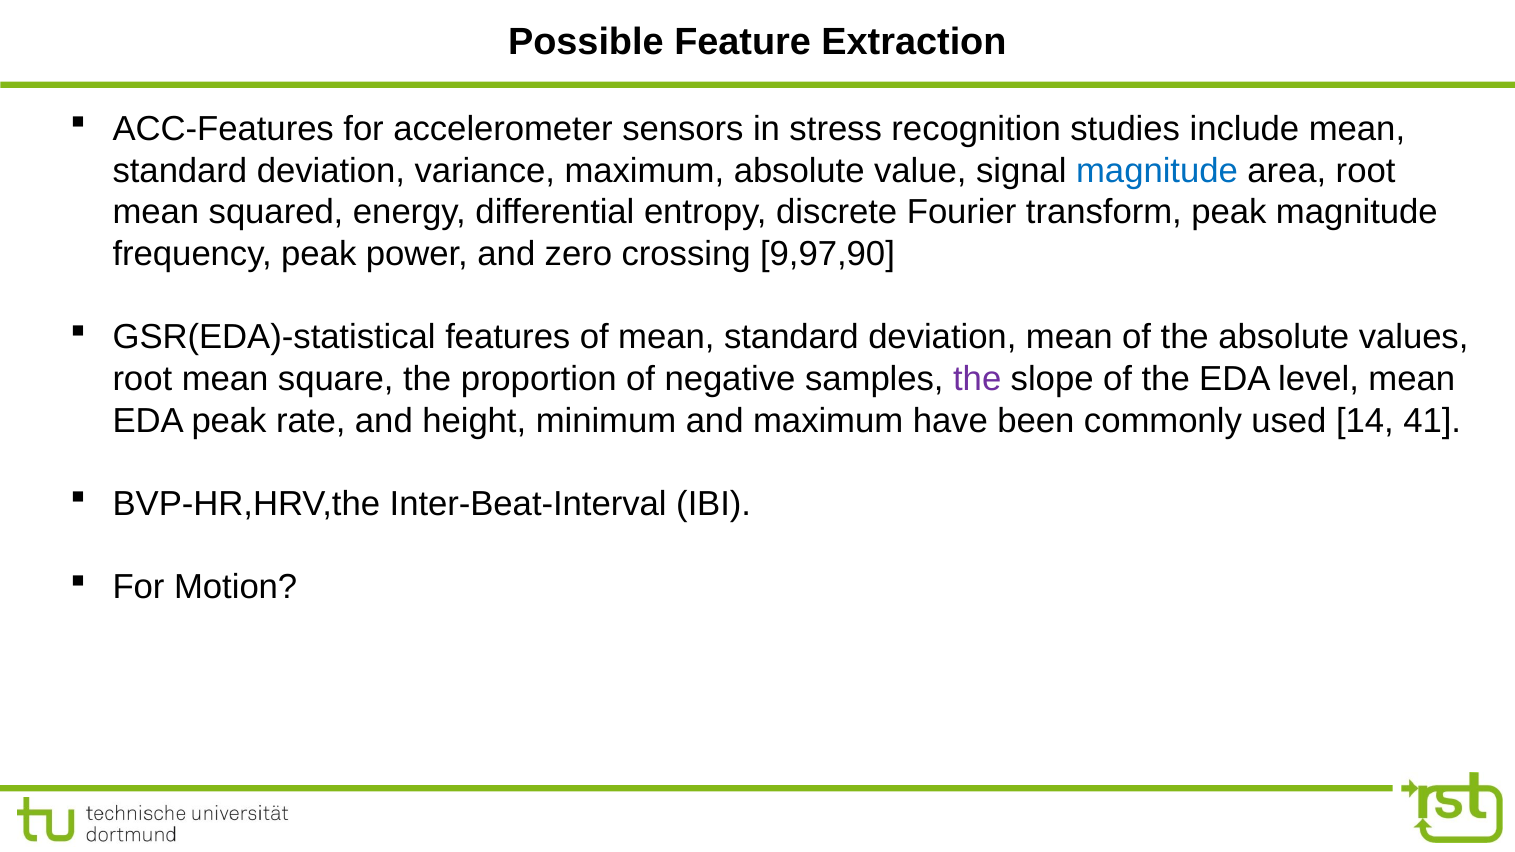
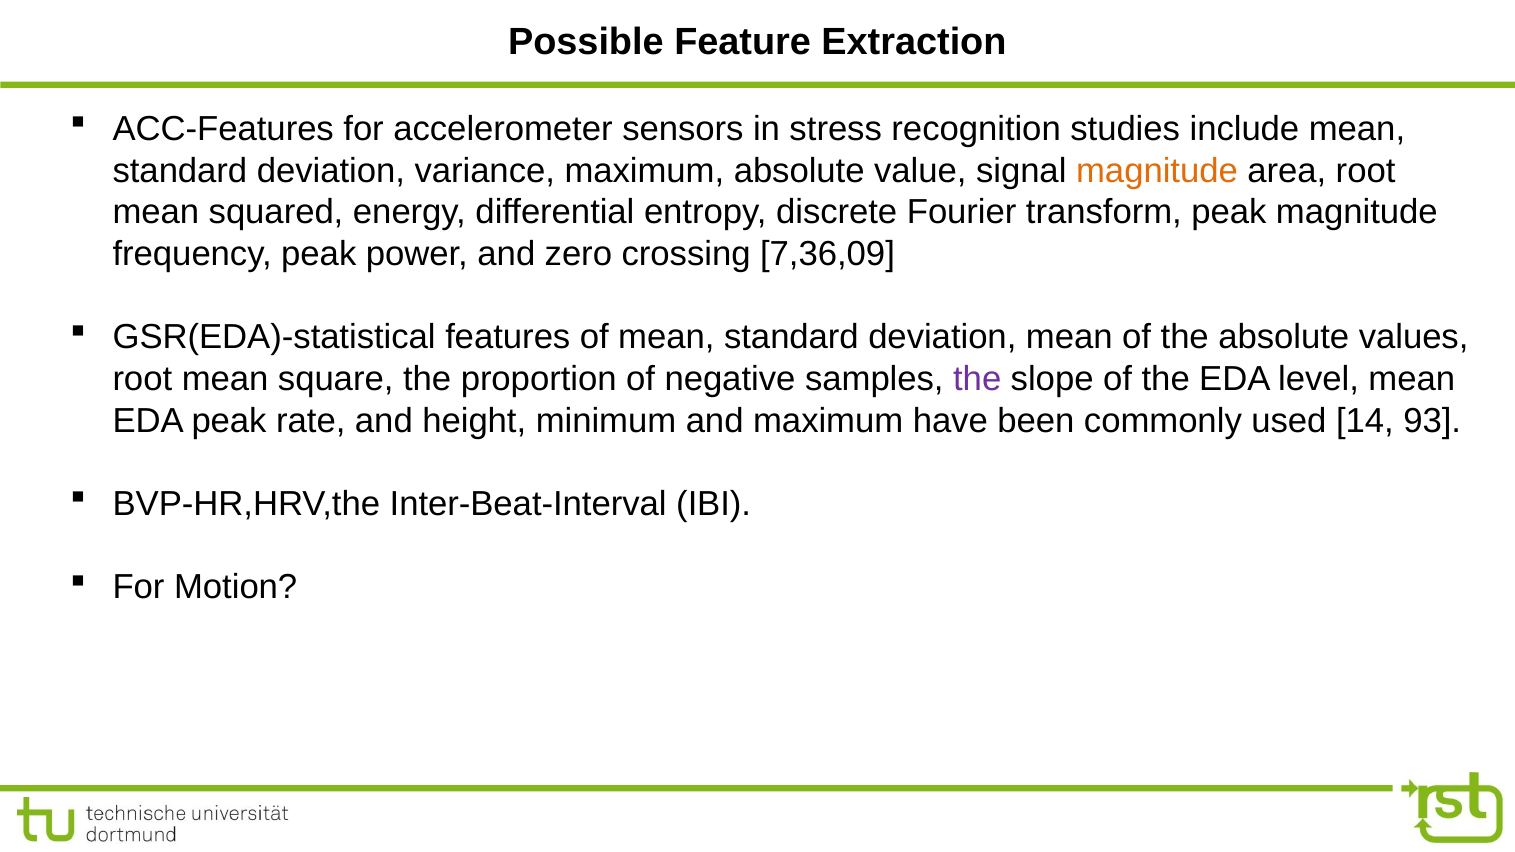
magnitude at (1157, 171) colour: blue -> orange
9,97,90: 9,97,90 -> 7,36,09
41: 41 -> 93
